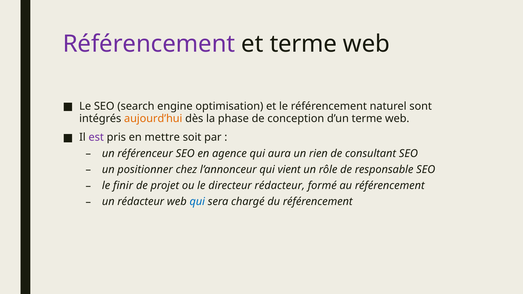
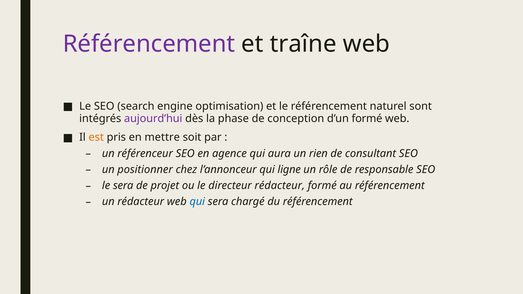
et terme: terme -> traîne
aujourd’hui colour: orange -> purple
d’un terme: terme -> formé
est colour: purple -> orange
vient: vient -> ligne
le finir: finir -> sera
